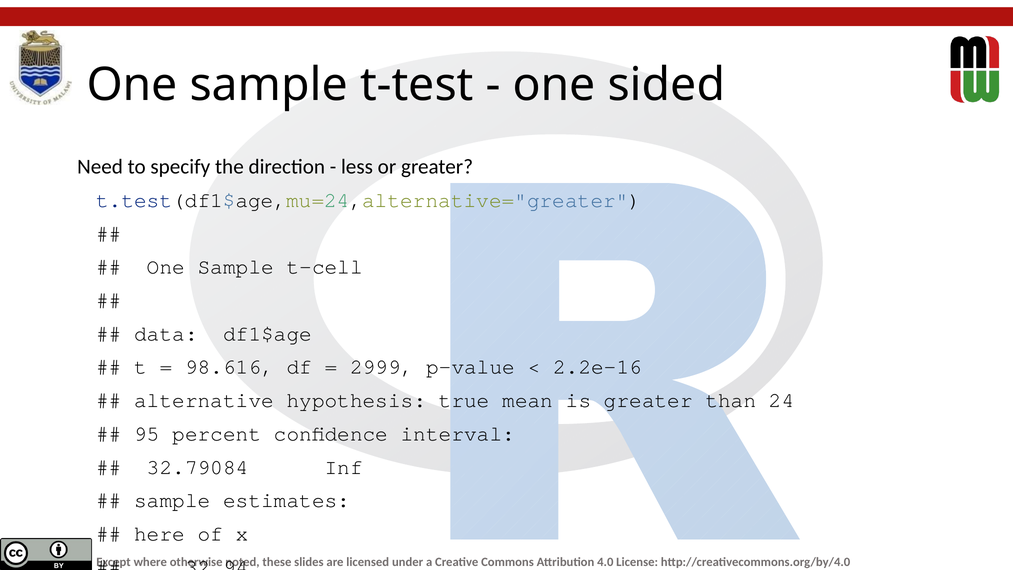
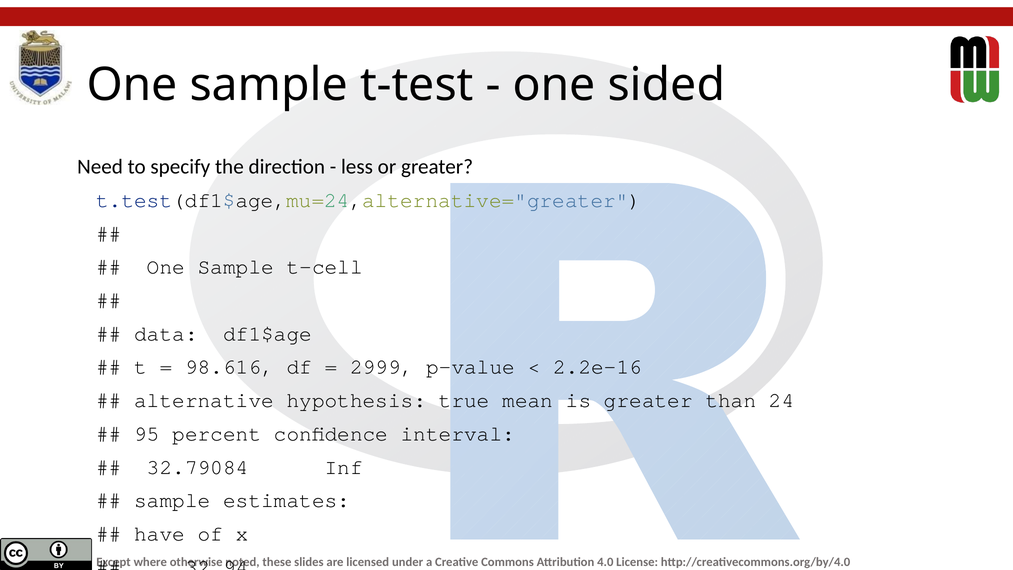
here: here -> have
